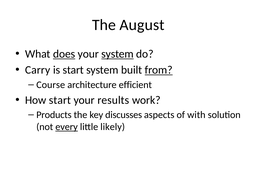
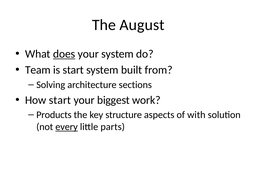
system at (118, 54) underline: present -> none
Carry: Carry -> Team
from underline: present -> none
Course: Course -> Solving
efficient: efficient -> sections
results: results -> biggest
discusses: discusses -> structure
likely: likely -> parts
